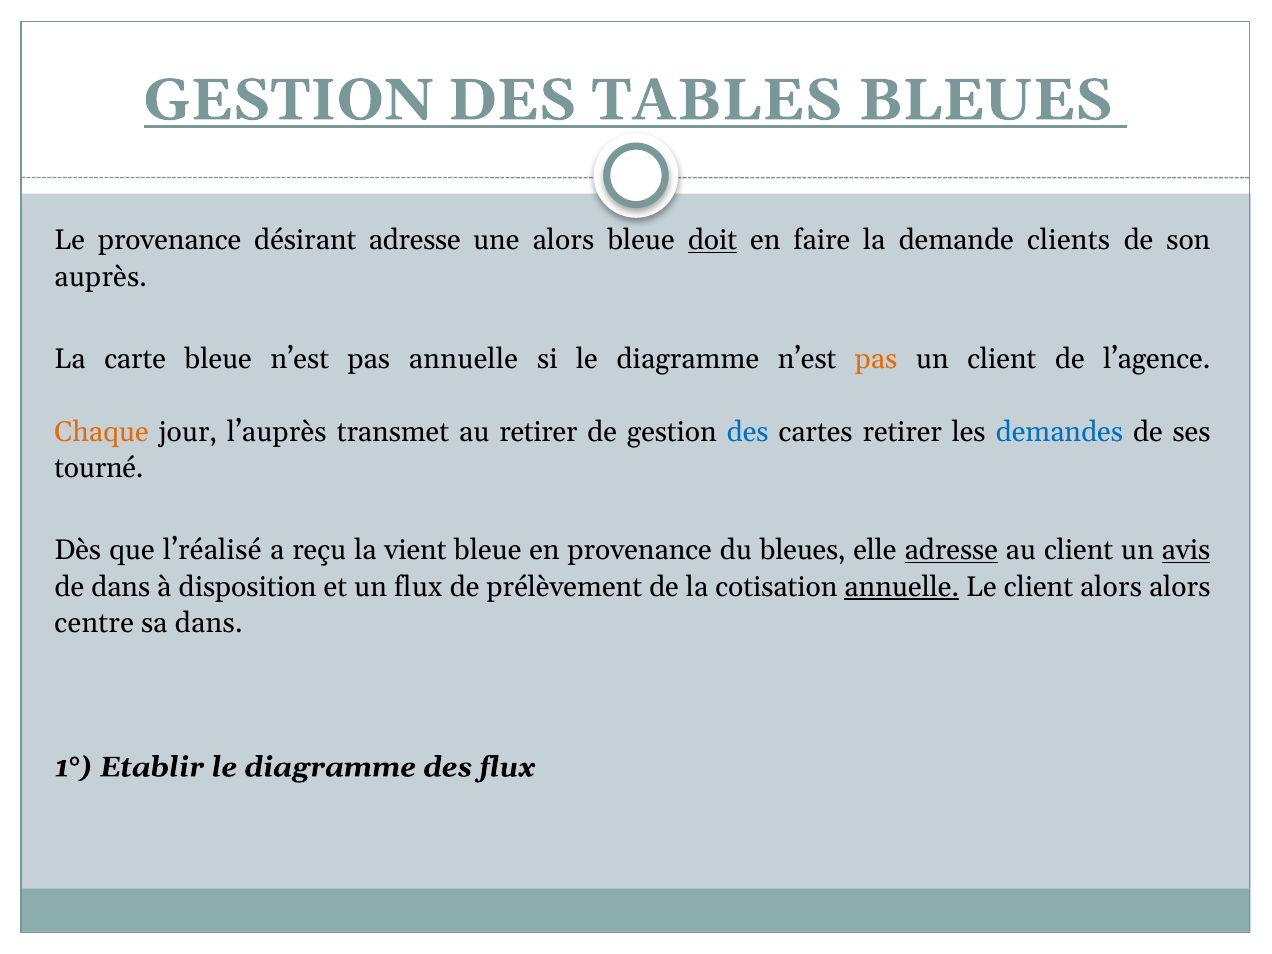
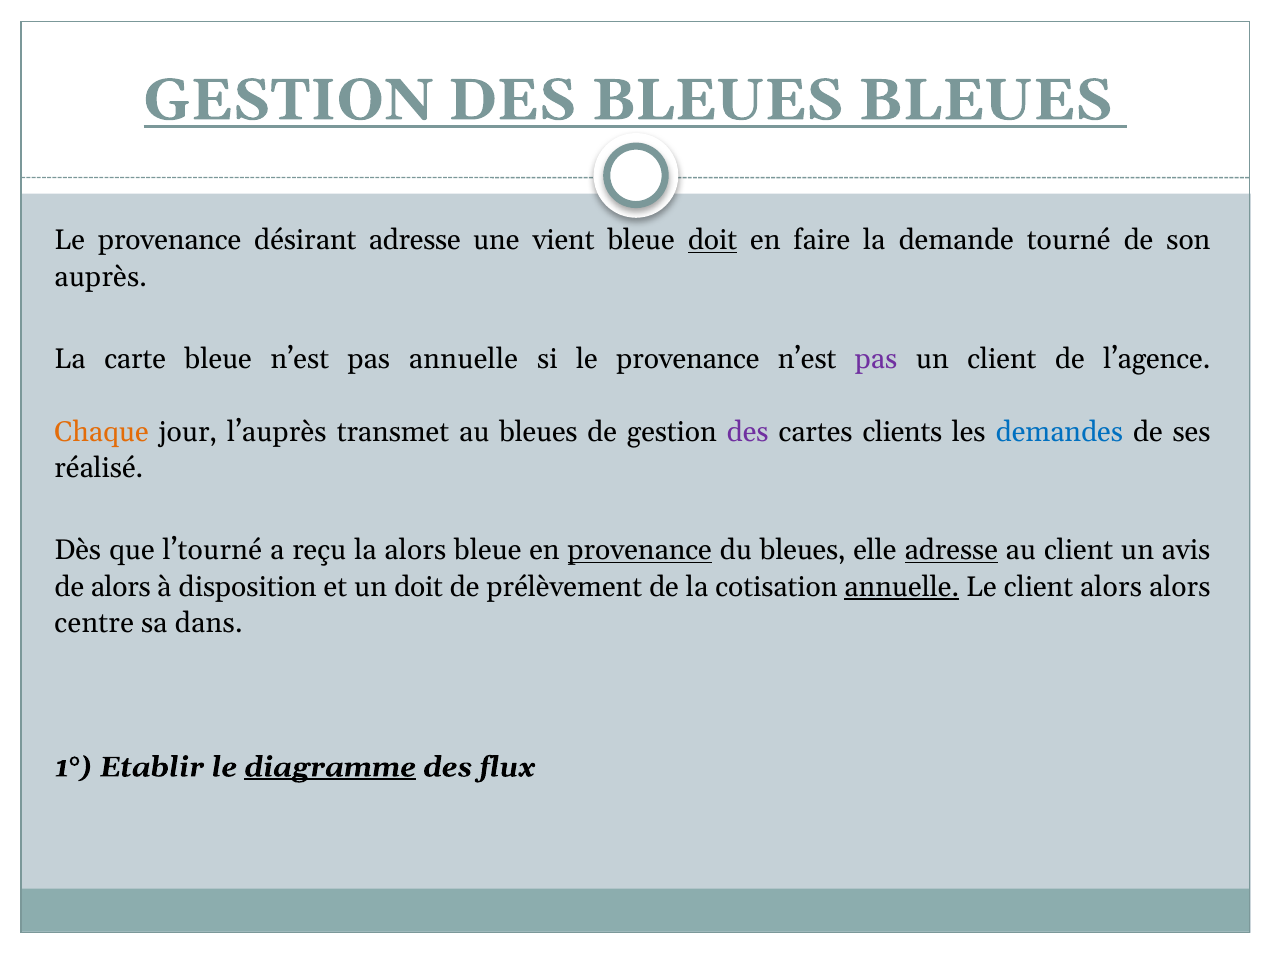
DES TABLES: TABLES -> BLEUES
une alors: alors -> vient
clients: clients -> tourné
si le diagramme: diagramme -> provenance
pas at (876, 359) colour: orange -> purple
au retirer: retirer -> bleues
des at (748, 432) colour: blue -> purple
cartes retirer: retirer -> clients
tourné: tourné -> réalisé
l’réalisé: l’réalisé -> l’tourné
la vient: vient -> alors
provenance at (640, 550) underline: none -> present
avis underline: present -> none
de dans: dans -> alors
un flux: flux -> doit
diagramme at (330, 767) underline: none -> present
